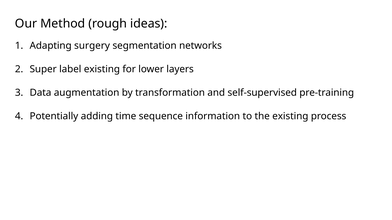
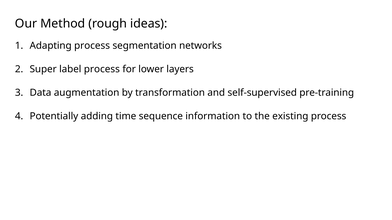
Adapting surgery: surgery -> process
label existing: existing -> process
